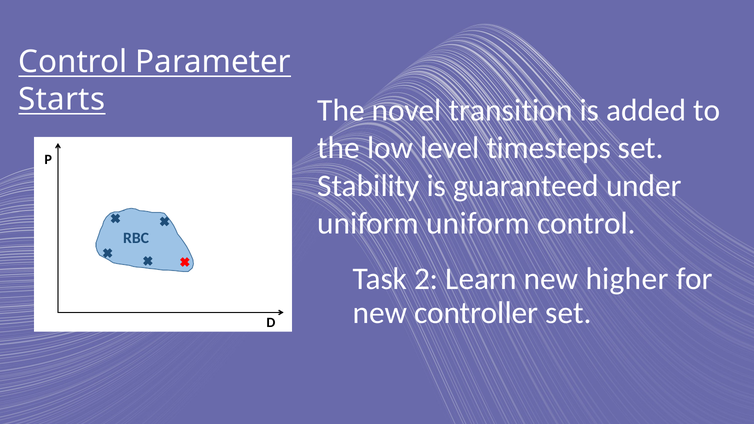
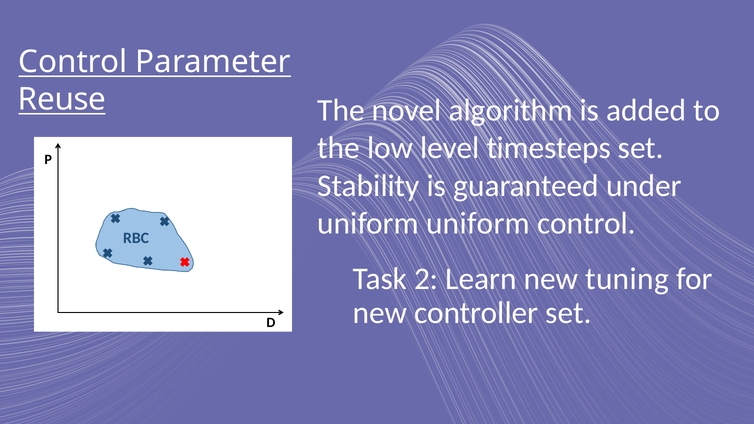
Starts: Starts -> Reuse
transition: transition -> algorithm
higher: higher -> tuning
